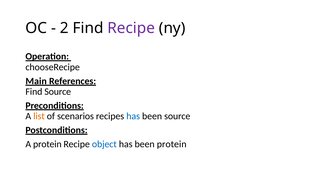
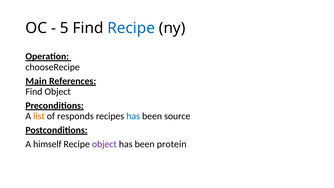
2: 2 -> 5
Recipe at (131, 28) colour: purple -> blue
Find Source: Source -> Object
scenarios: scenarios -> responds
A protein: protein -> himself
object at (104, 144) colour: blue -> purple
